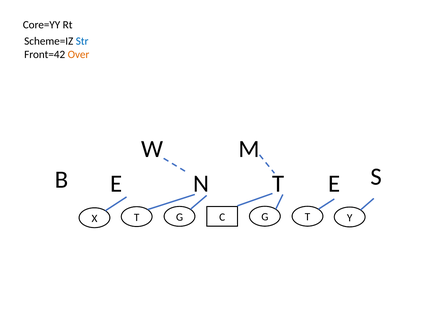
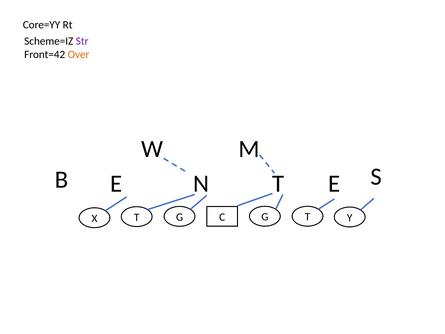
Str colour: blue -> purple
